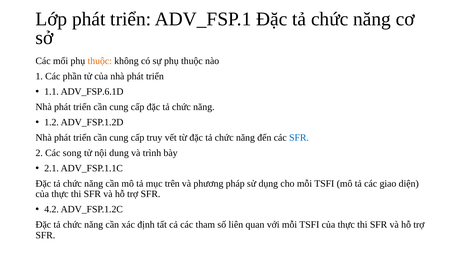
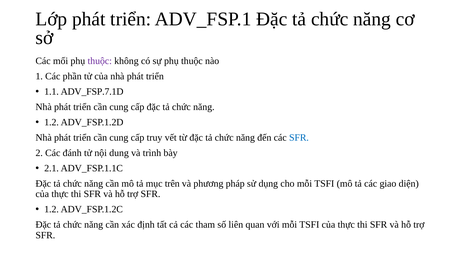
thuộc at (100, 61) colour: orange -> purple
ADV_FSP.6.1D: ADV_FSP.6.1D -> ADV_FSP.7.1D
song: song -> đánh
4.2 at (52, 209): 4.2 -> 1.2
